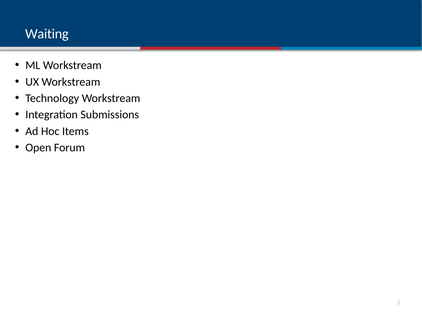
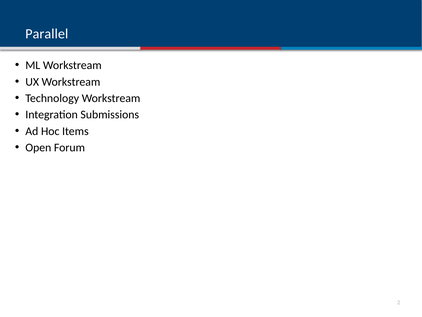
Waiting: Waiting -> Parallel
